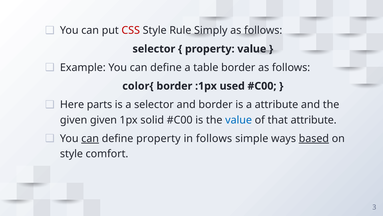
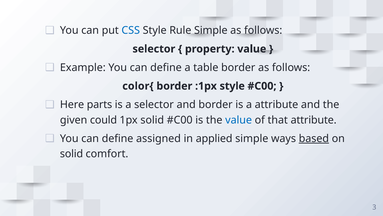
CSS colour: red -> blue
Rule Simply: Simply -> Simple
:1px used: used -> style
given given: given -> could
can at (90, 138) underline: present -> none
define property: property -> assigned
in follows: follows -> applied
style at (71, 154): style -> solid
